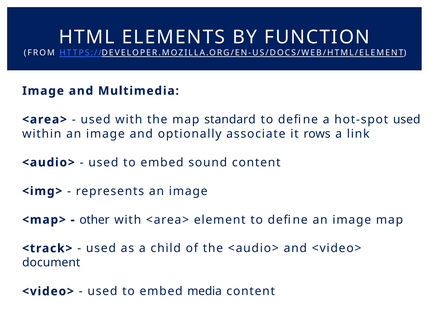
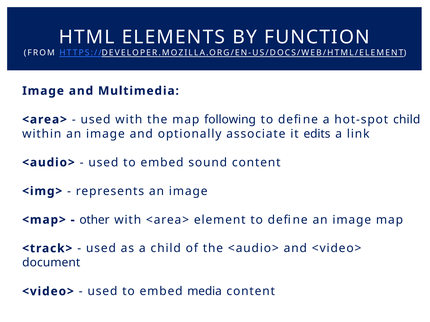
standard: standard -> following
hot-spot used: used -> child
rows: rows -> edits
